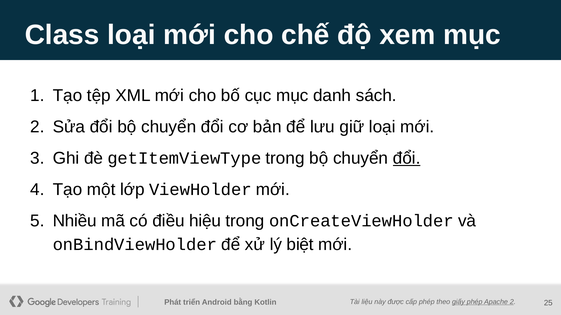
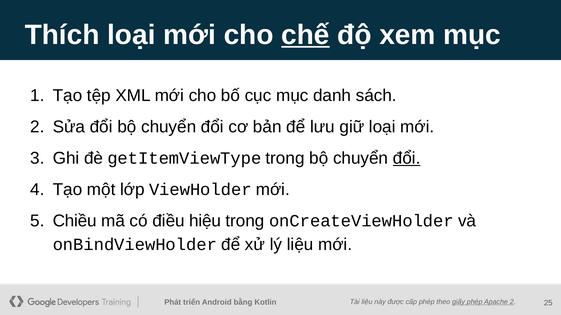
Class: Class -> Thích
chế underline: none -> present
Nhiều: Nhiều -> Chiều
lý biệt: biệt -> liệu
